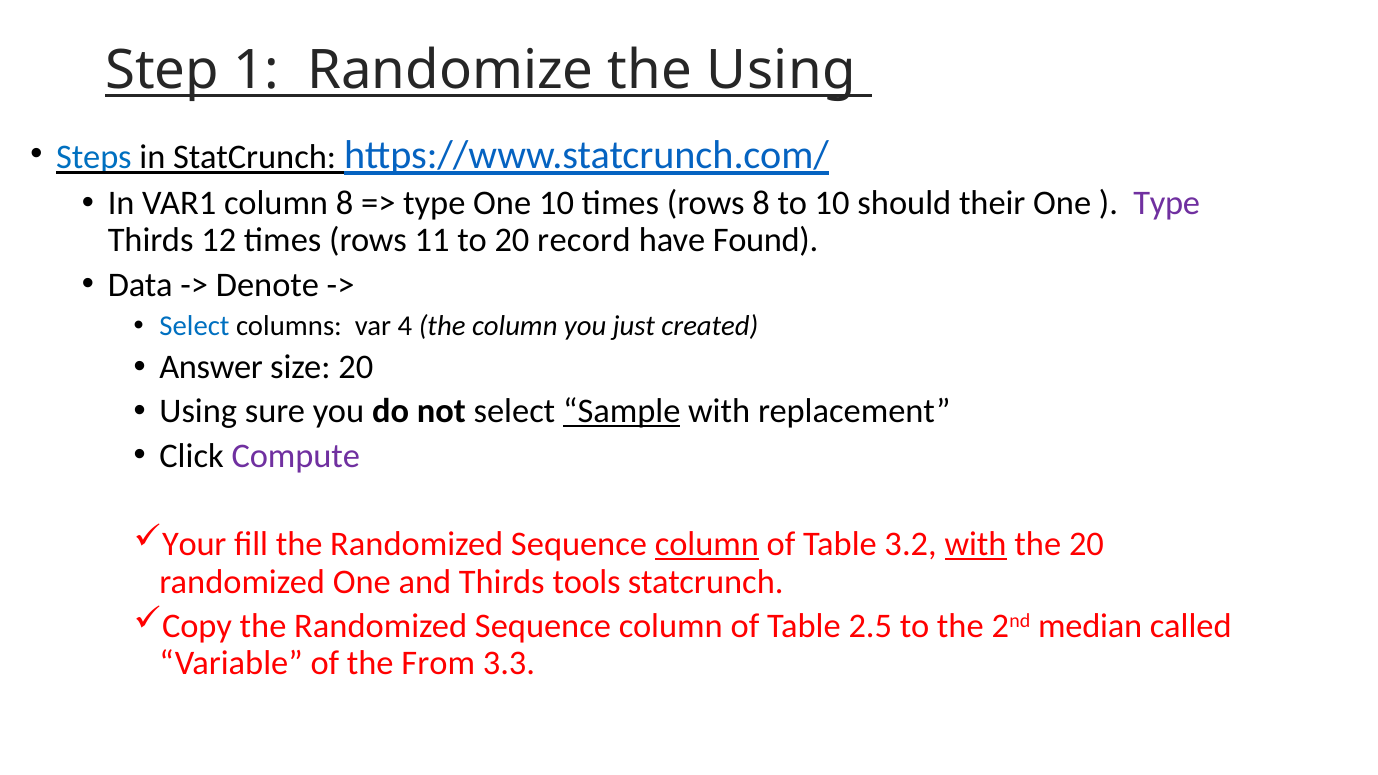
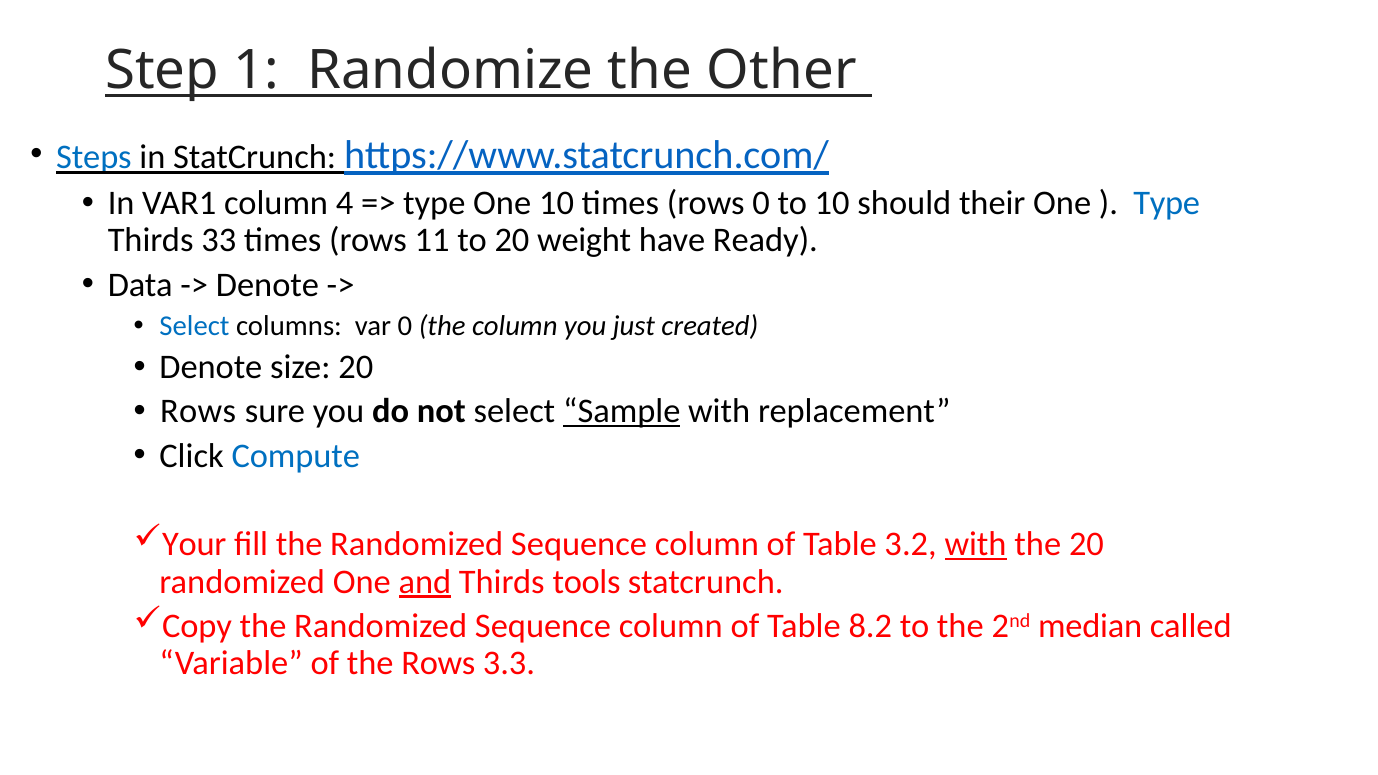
the Using: Using -> Other
column 8: 8 -> 4
rows 8: 8 -> 0
Type at (1167, 203) colour: purple -> blue
12: 12 -> 33
record: record -> weight
Found: Found -> Ready
var 4: 4 -> 0
Answer at (211, 367): Answer -> Denote
Using at (198, 412): Using -> Rows
Compute colour: purple -> blue
column at (707, 545) underline: present -> none
and underline: none -> present
2.5: 2.5 -> 8.2
the From: From -> Rows
